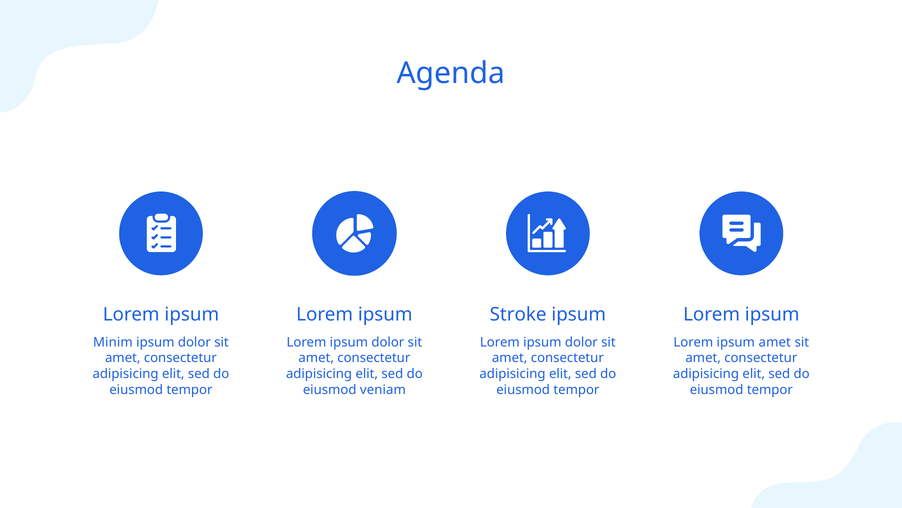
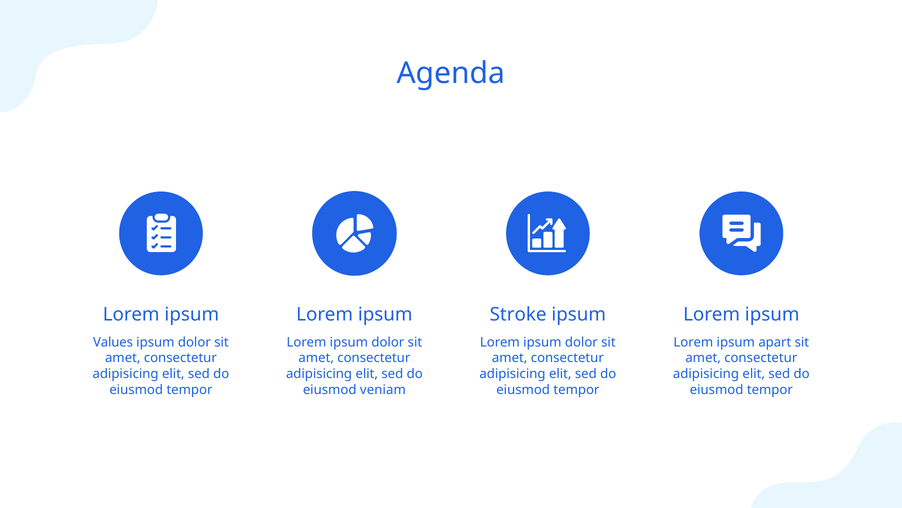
Minim: Minim -> Values
ipsum amet: amet -> apart
